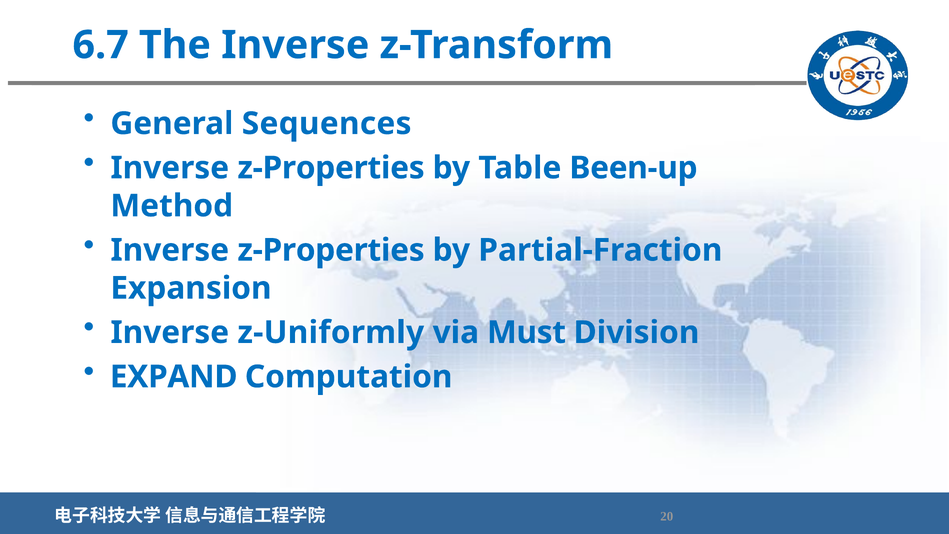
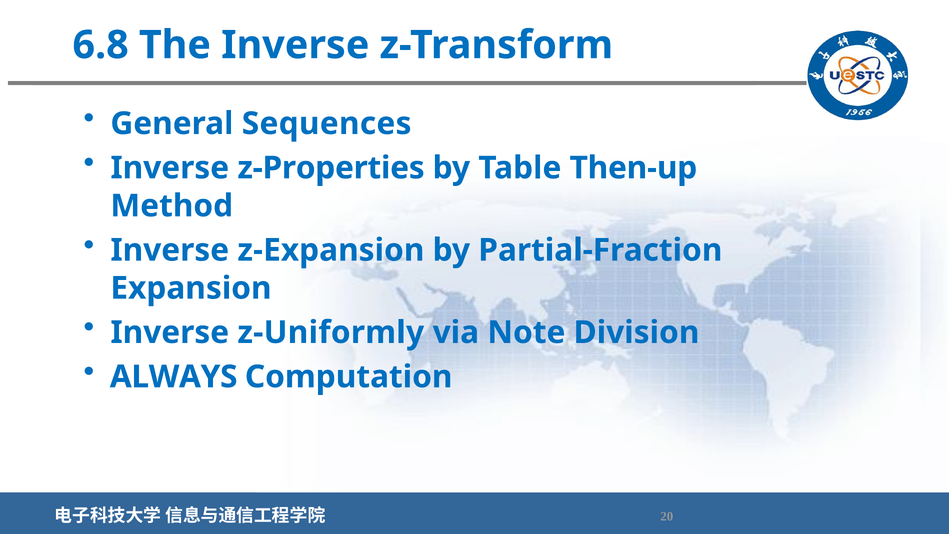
6.7: 6.7 -> 6.8
Been-up: Been-up -> Then-up
z-Properties at (331, 250): z-Properties -> z-Expansion
Must: Must -> Note
EXPAND: EXPAND -> ALWAYS
